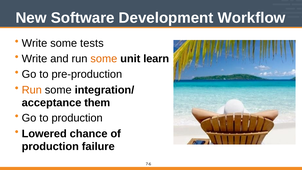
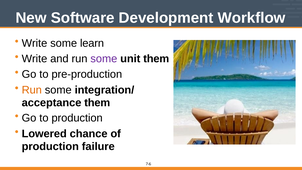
tests: tests -> learn
some at (104, 59) colour: orange -> purple
unit learn: learn -> them
